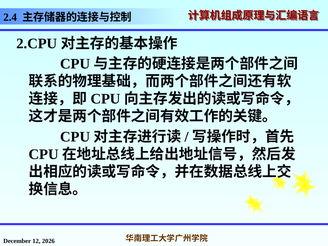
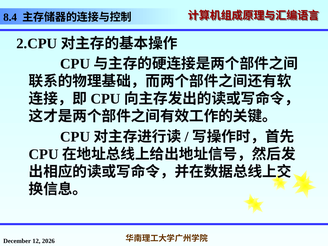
2.4: 2.4 -> 8.4
